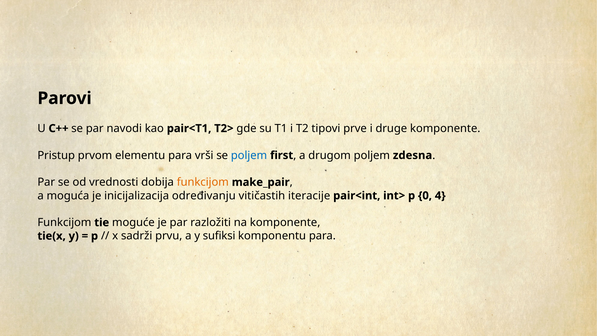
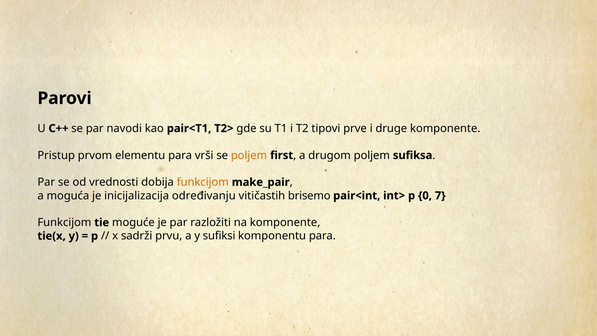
poljem at (249, 155) colour: blue -> orange
zdesna: zdesna -> sufiksa
iteracije: iteracije -> brisemo
4: 4 -> 7
